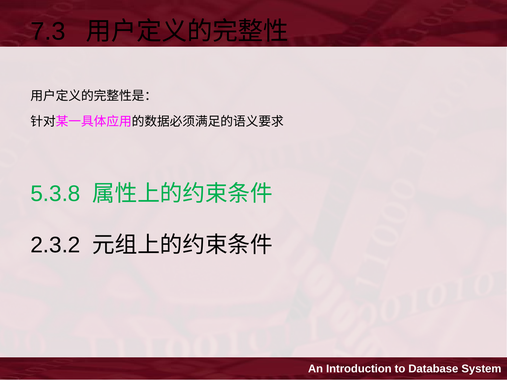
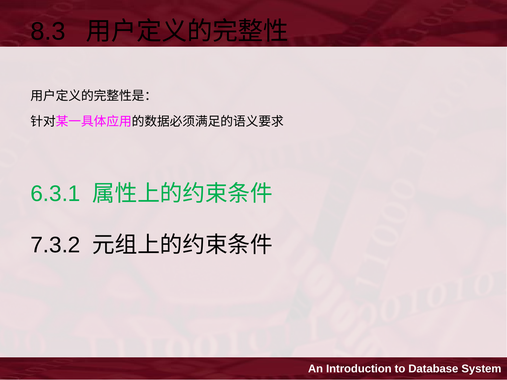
7.3: 7.3 -> 8.3
5.3.8: 5.3.8 -> 6.3.1
2.3.2: 2.3.2 -> 7.3.2
